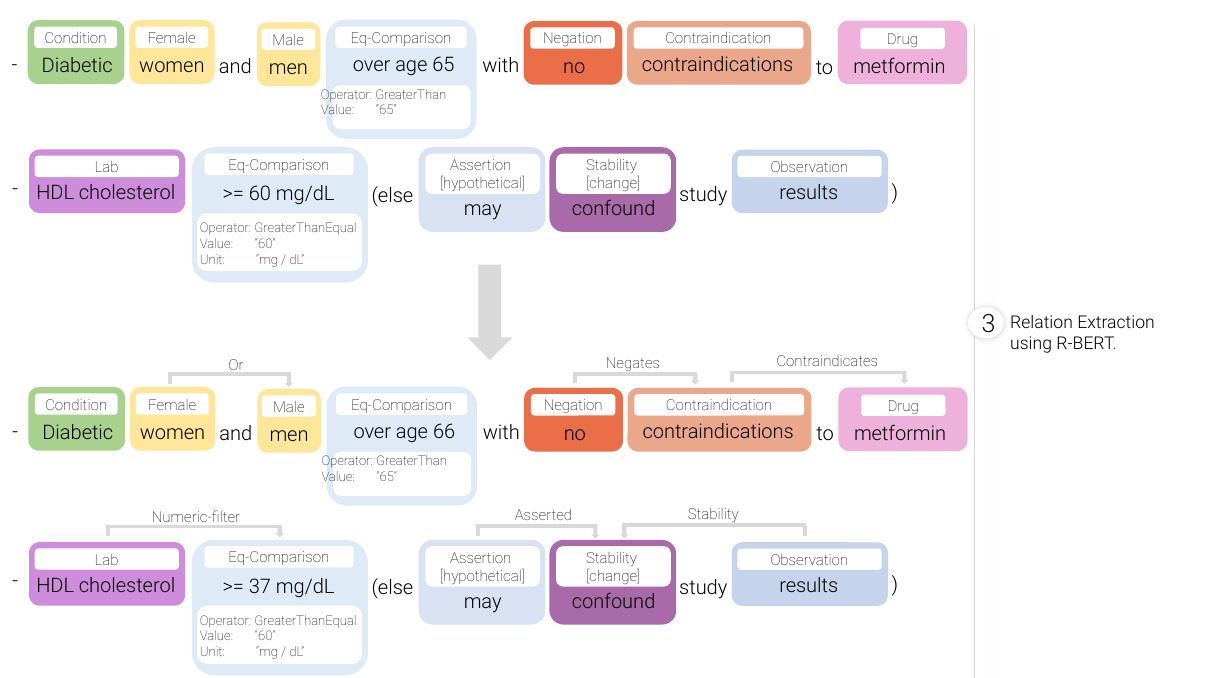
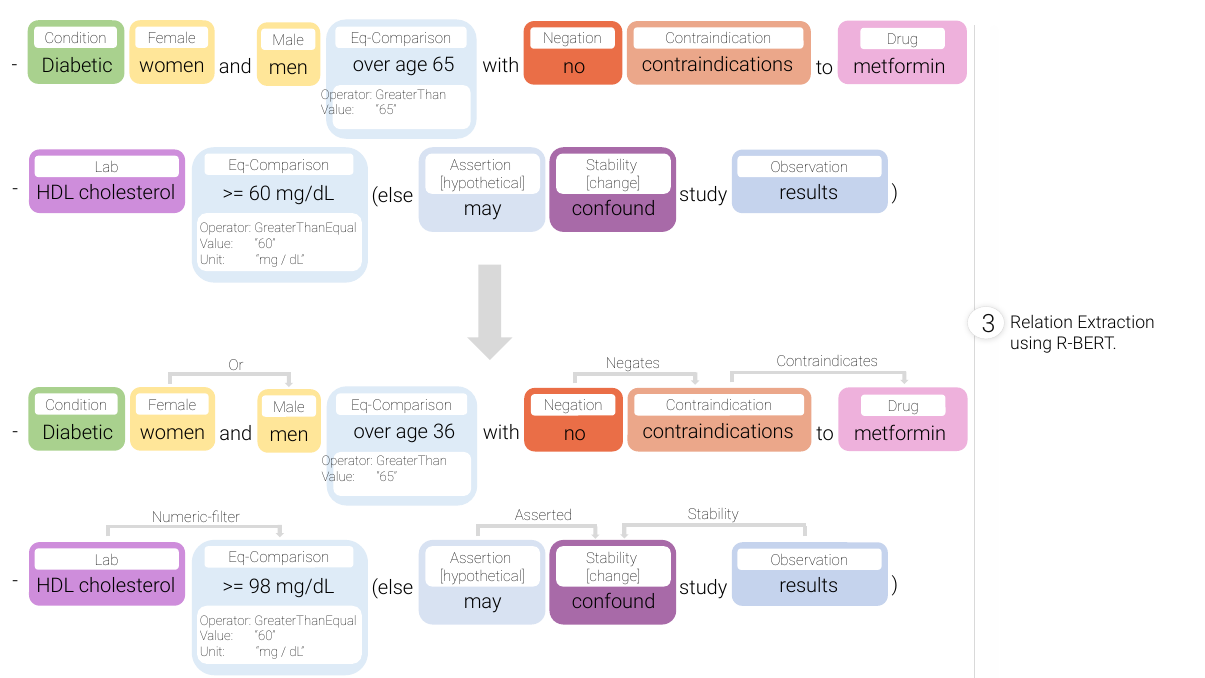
66: 66 -> 36
37: 37 -> 98
